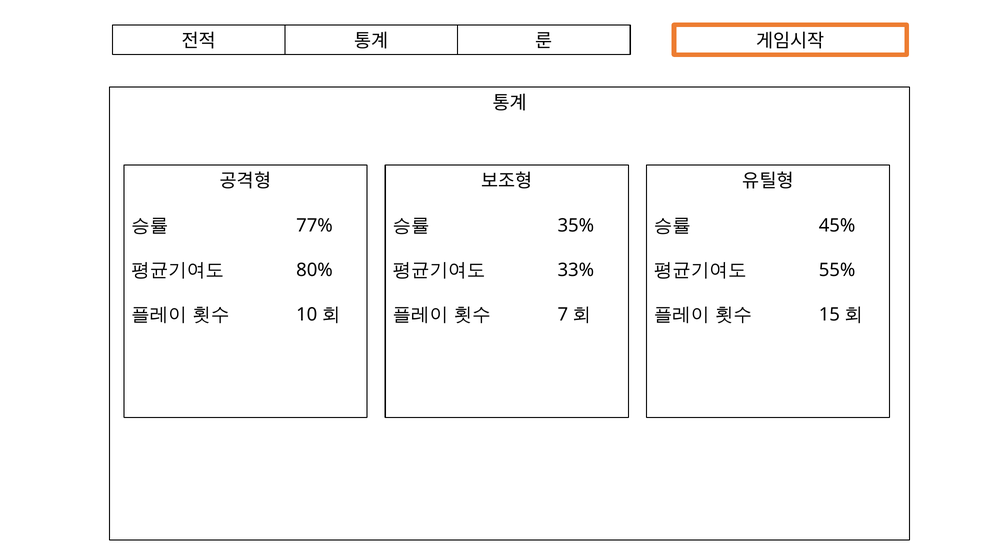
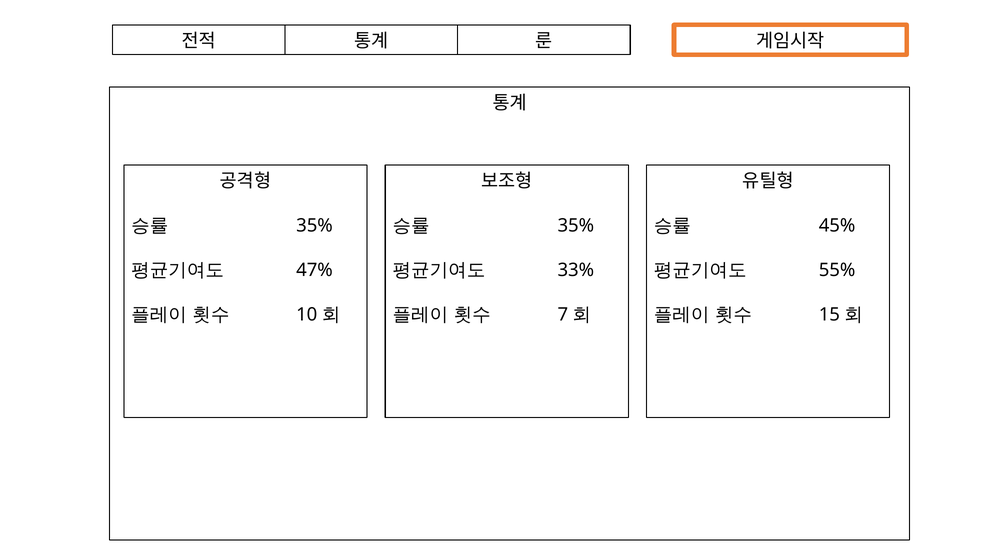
77% at (314, 226): 77% -> 35%
80%: 80% -> 47%
